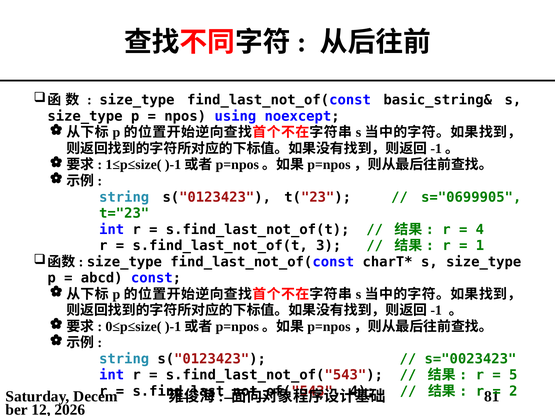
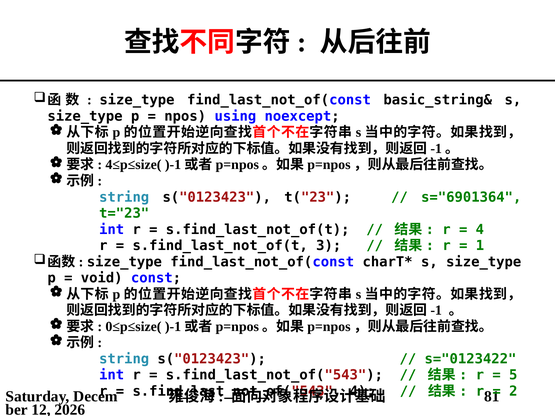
1≤p≤size(: 1≤p≤size( -> 4≤p≤size(
s="0699905: s="0699905 -> s="6901364
abcd: abcd -> void
s="0023423: s="0023423 -> s="0123422
